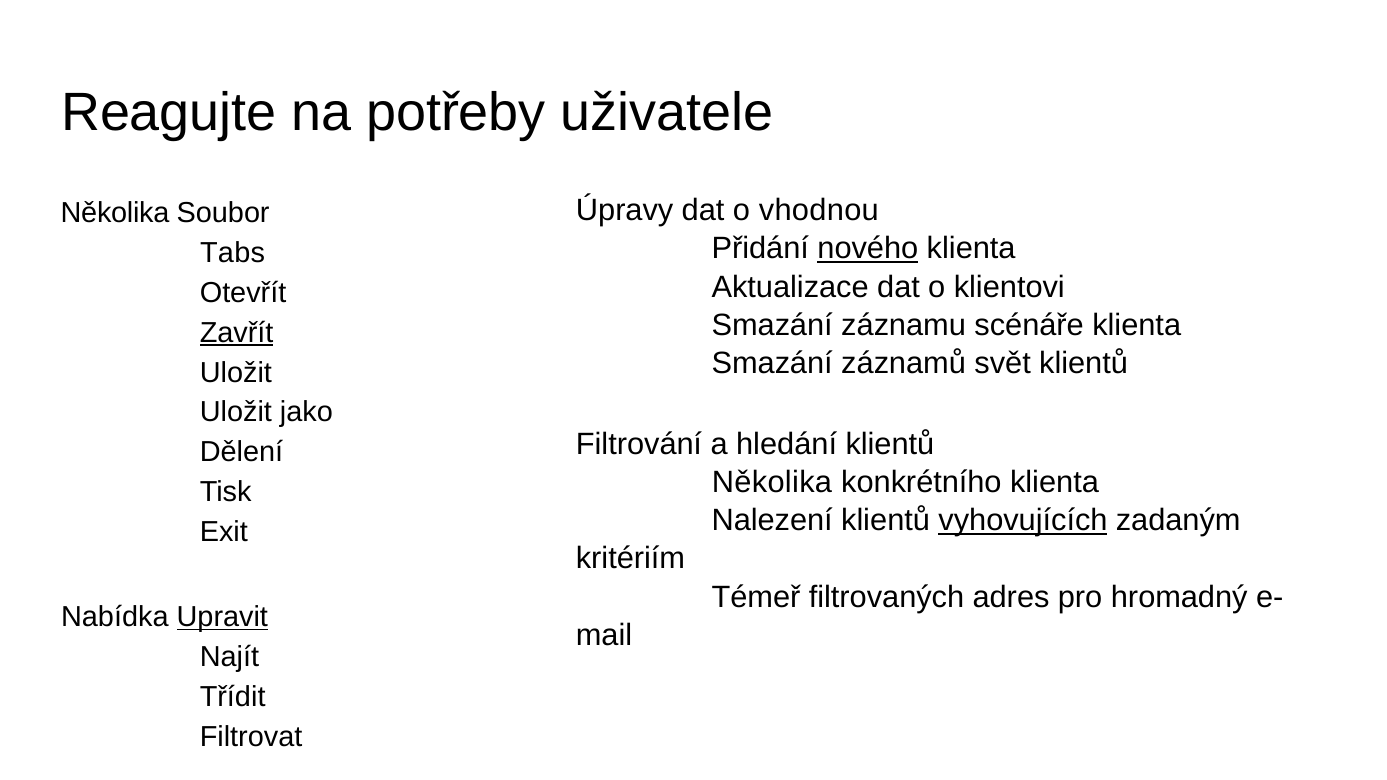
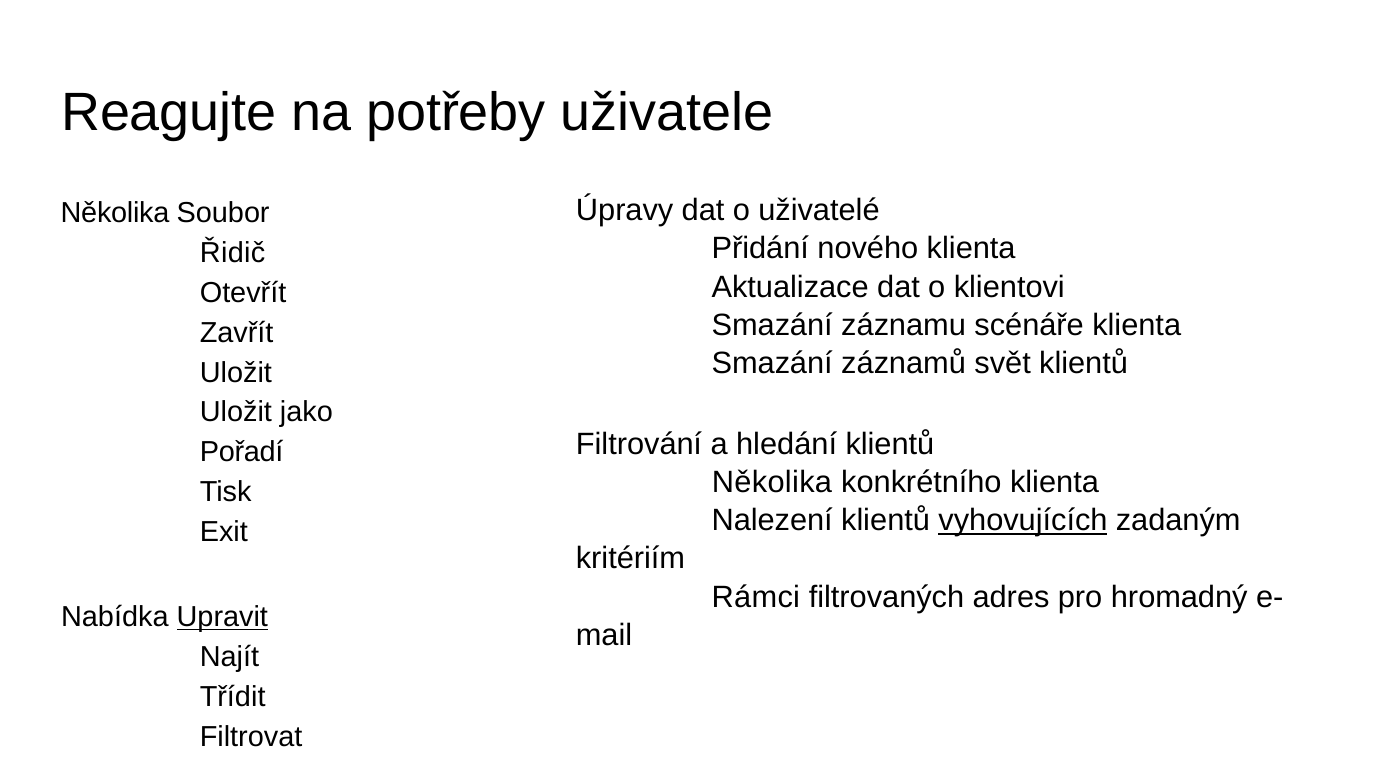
vhodnou: vhodnou -> uživatelé
nového underline: present -> none
Tabs: Tabs -> Řidič
Zavřít underline: present -> none
Dělení: Dělení -> Pořadí
Témeř: Témeř -> Rámci
